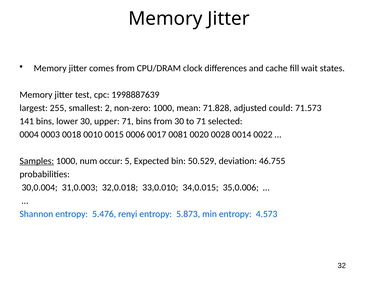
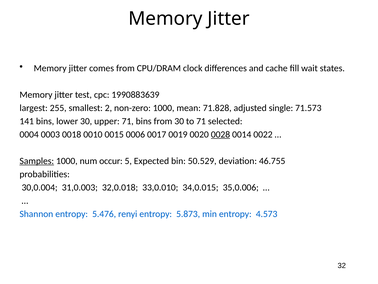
1998887639: 1998887639 -> 1990883639
could: could -> single
0081: 0081 -> 0019
0028 underline: none -> present
